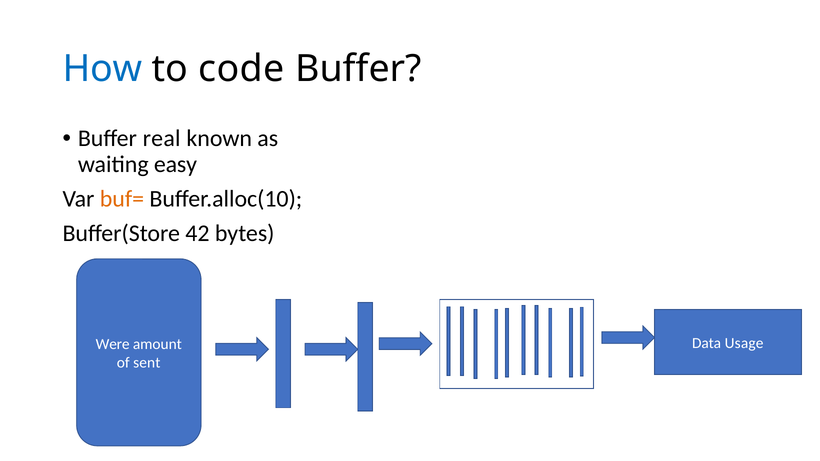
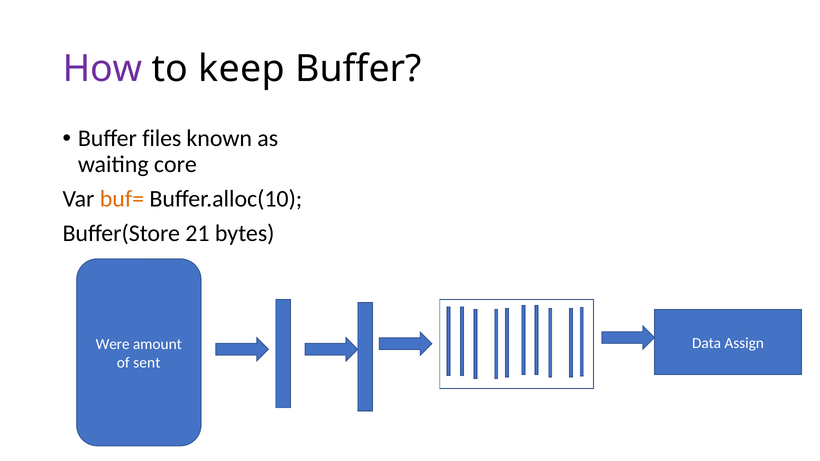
How colour: blue -> purple
code: code -> keep
real: real -> files
easy: easy -> core
42: 42 -> 21
Usage: Usage -> Assign
